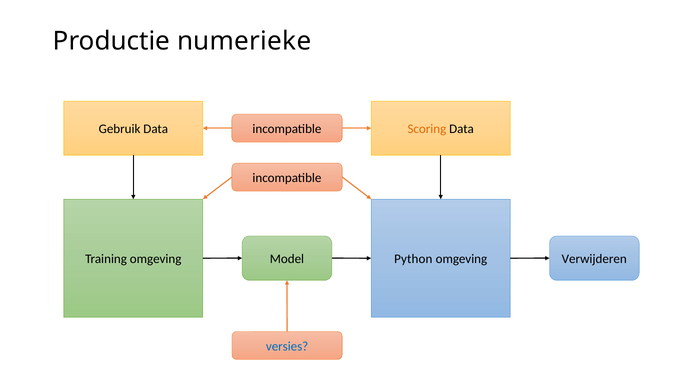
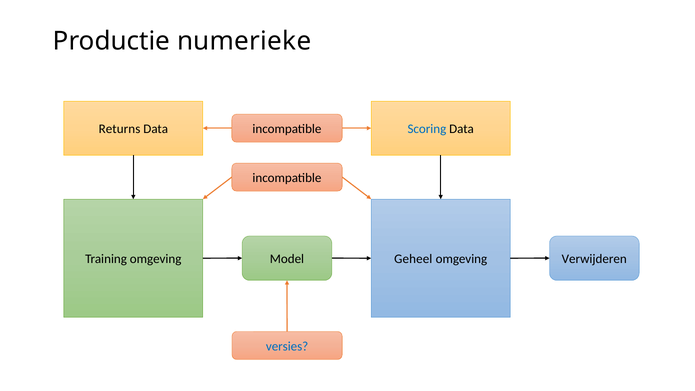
Gebruik: Gebruik -> Returns
Scoring colour: orange -> blue
Python: Python -> Geheel
